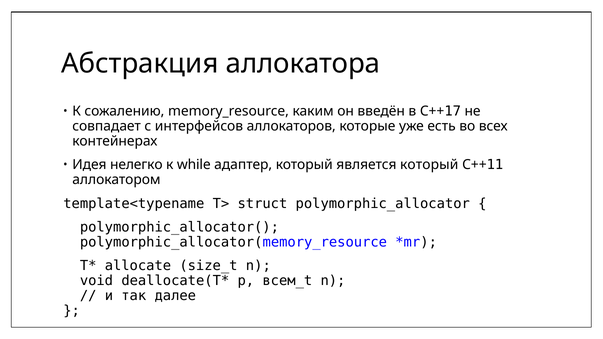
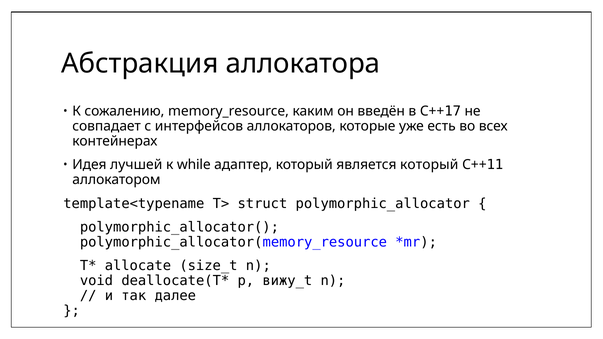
нелегко: нелегко -> лучшей
всем_t: всем_t -> вижу_t
